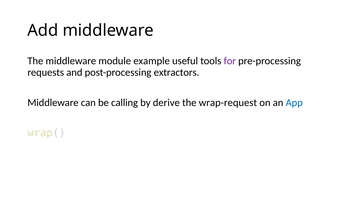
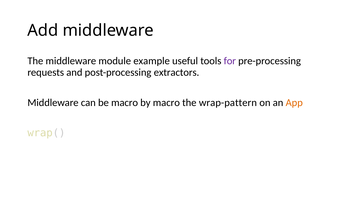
be calling: calling -> macro
by derive: derive -> macro
wrap-request: wrap-request -> wrap-pattern
App colour: blue -> orange
